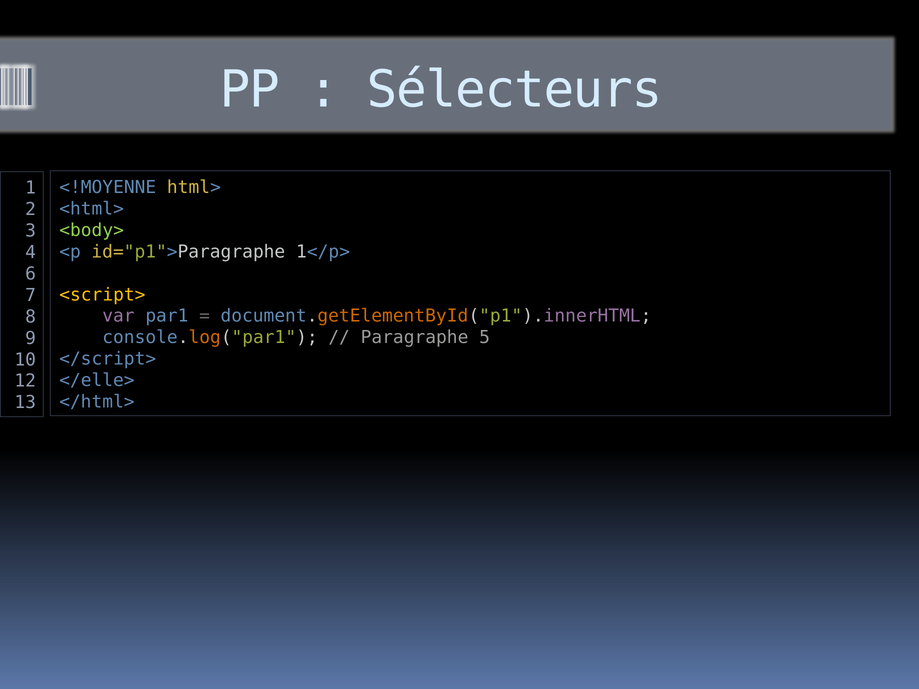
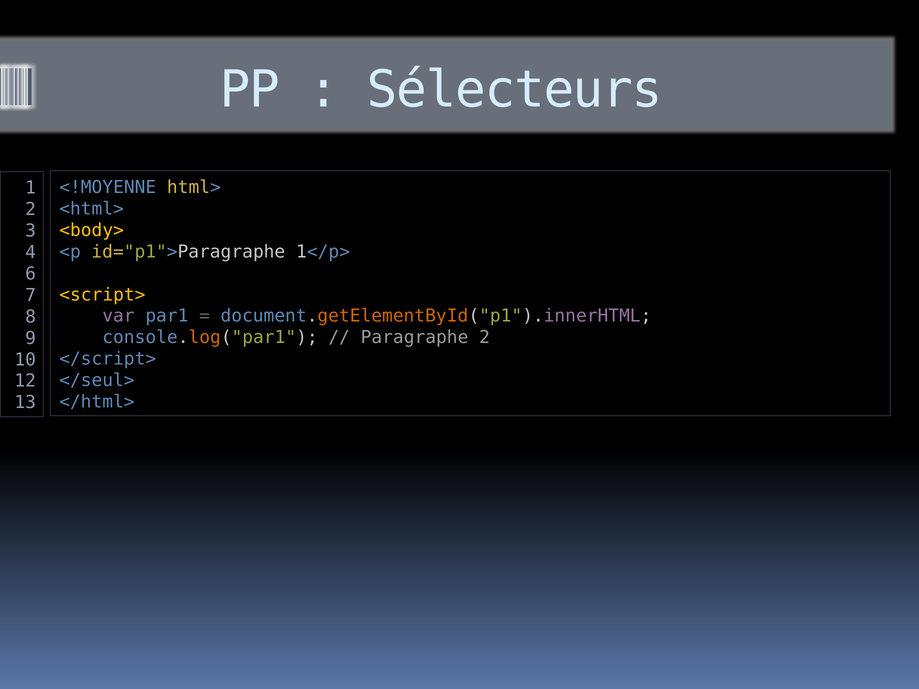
<body> colour: light green -> yellow
Paragraphe 5: 5 -> 2
</elle>: </elle> -> </seul>
